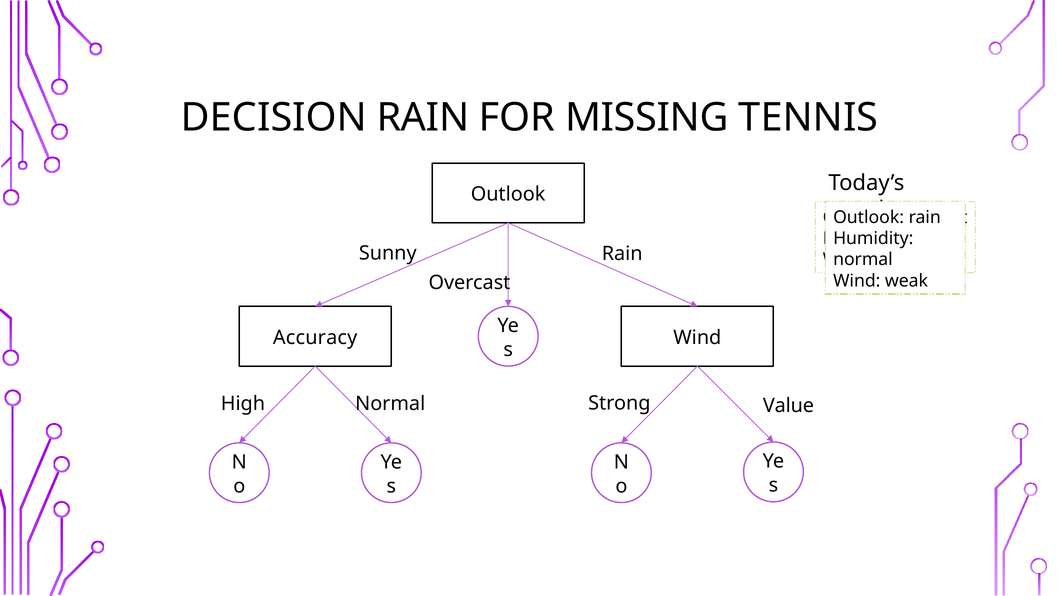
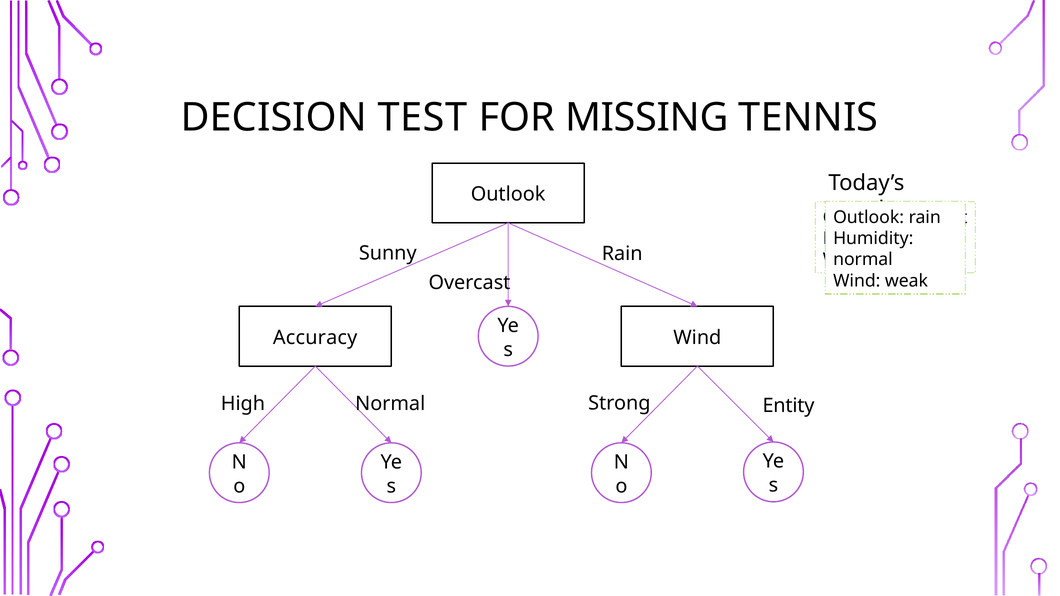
DECISION RAIN: RAIN -> TEST
Value: Value -> Entity
